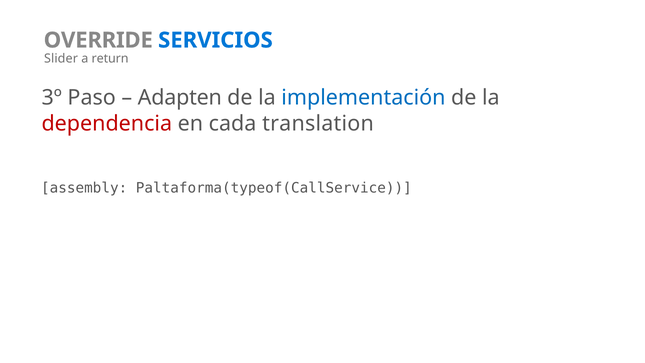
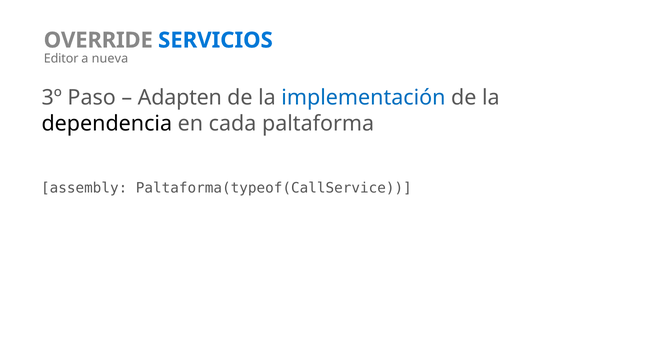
Slider: Slider -> Editor
return: return -> nueva
dependencia colour: red -> black
translation: translation -> paltaforma
